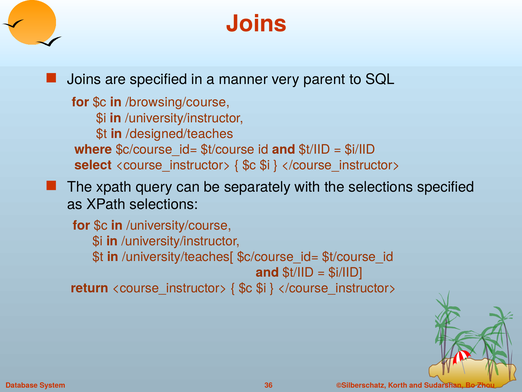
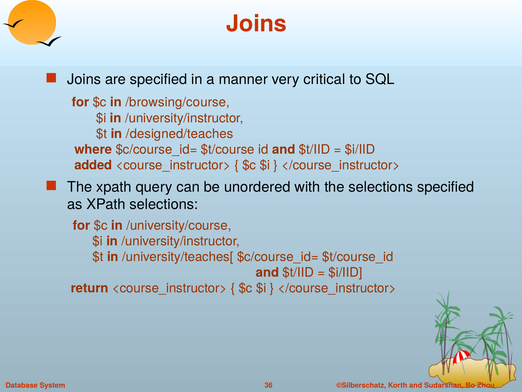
parent: parent -> critical
select: select -> added
separately: separately -> unordered
